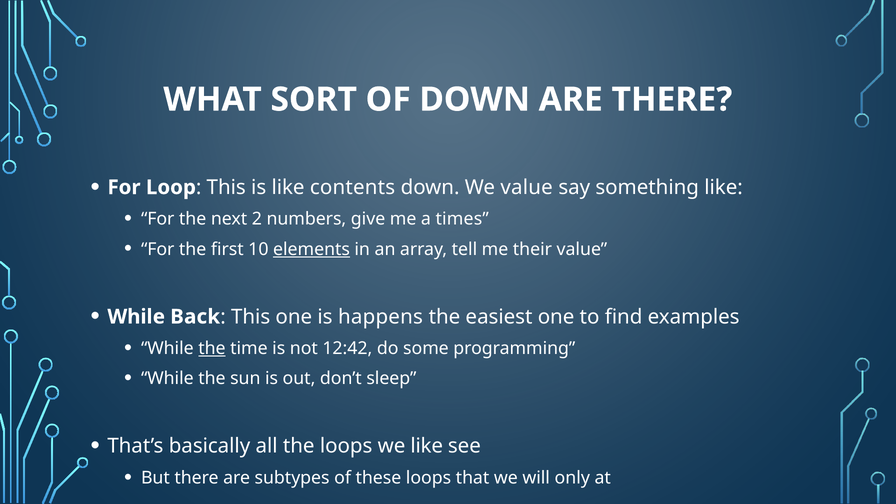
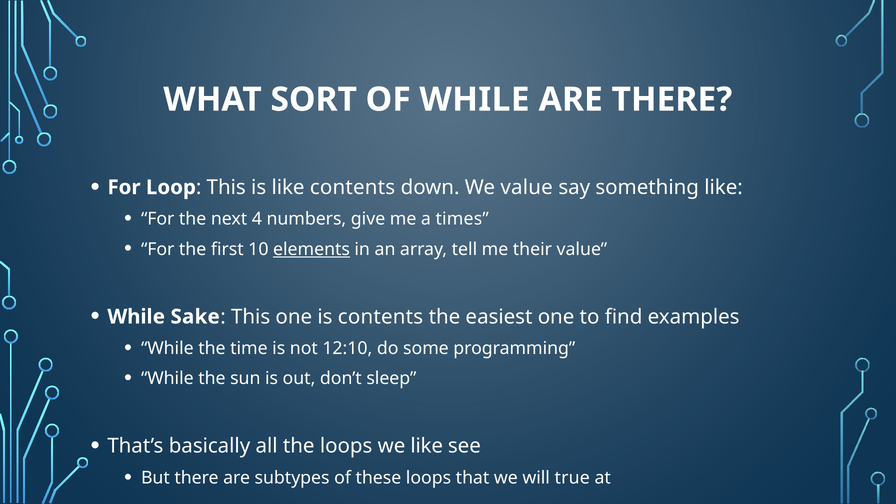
OF DOWN: DOWN -> WHILE
2: 2 -> 4
Back: Back -> Sake
is happens: happens -> contents
the at (212, 348) underline: present -> none
12:42: 12:42 -> 12:10
only: only -> true
